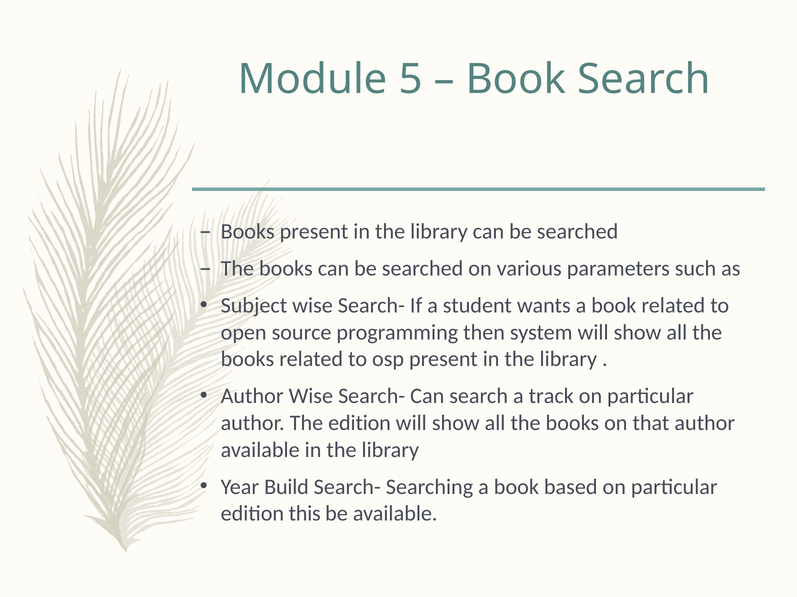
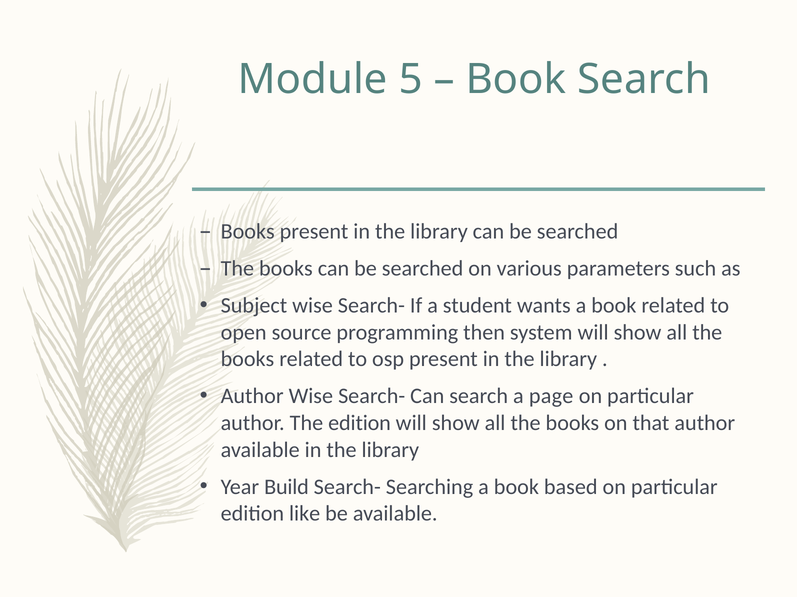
track: track -> page
this: this -> like
